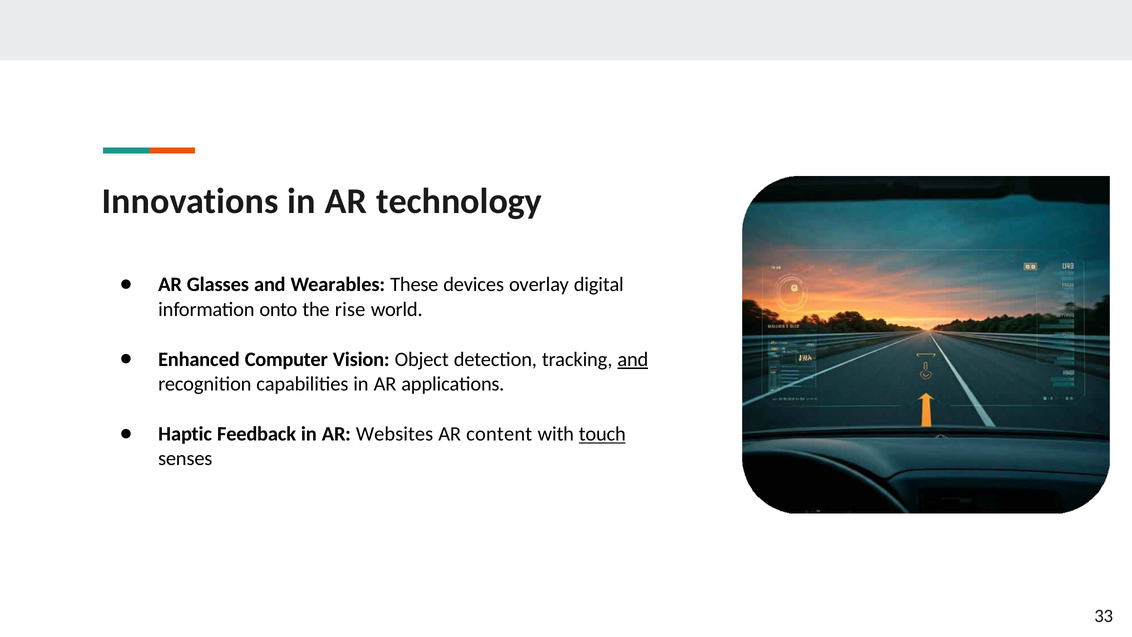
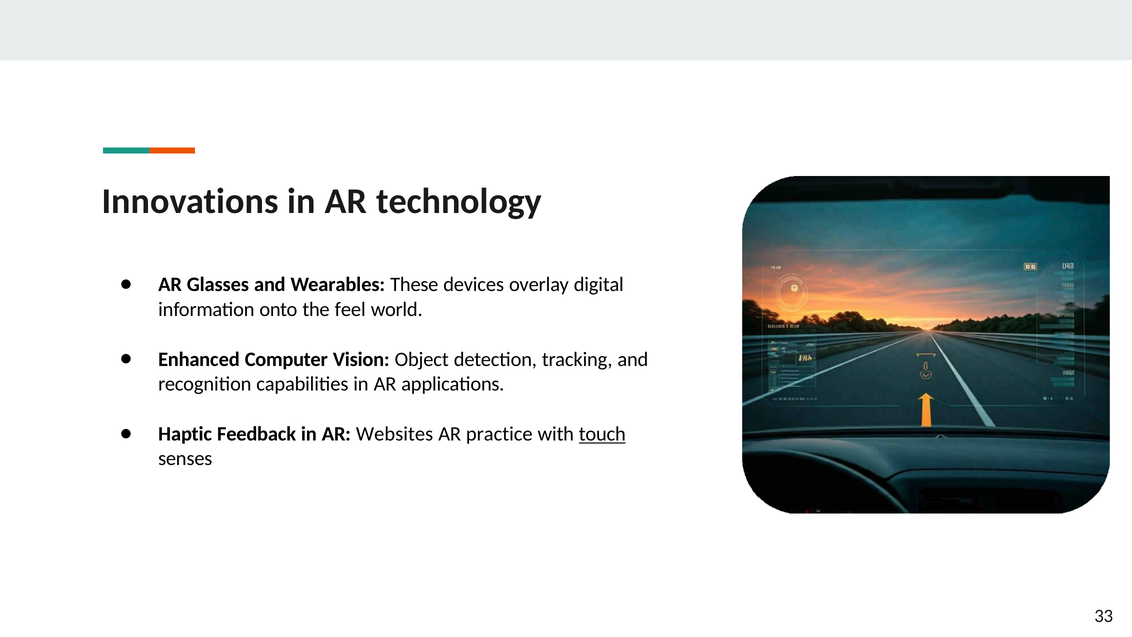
rise: rise -> feel
and at (633, 359) underline: present -> none
content: content -> practice
